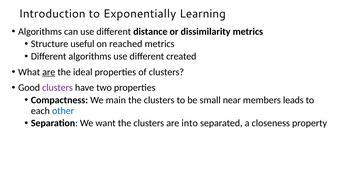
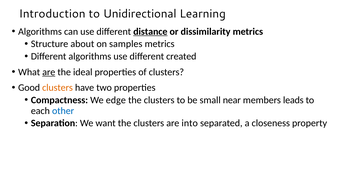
Exponentially: Exponentially -> Unidirectional
distance underline: none -> present
useful: useful -> about
reached: reached -> samples
clusters at (58, 88) colour: purple -> orange
main: main -> edge
